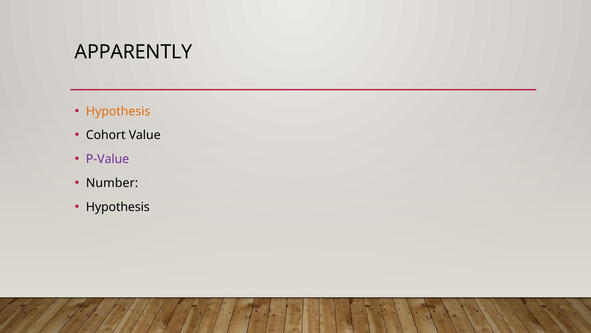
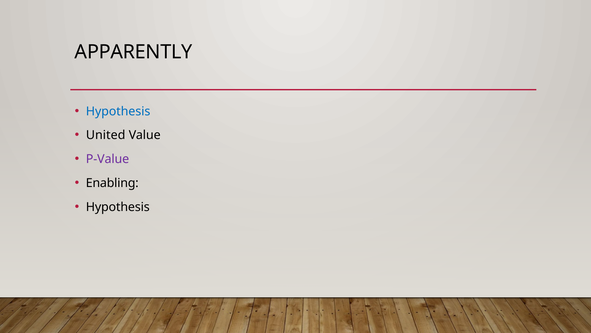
Hypothesis at (118, 111) colour: orange -> blue
Cohort: Cohort -> United
Number: Number -> Enabling
